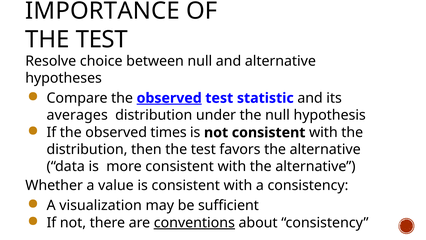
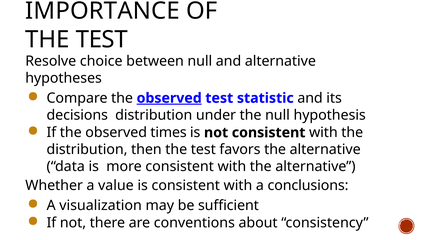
averages: averages -> decisions
a consistency: consistency -> conclusions
conventions underline: present -> none
